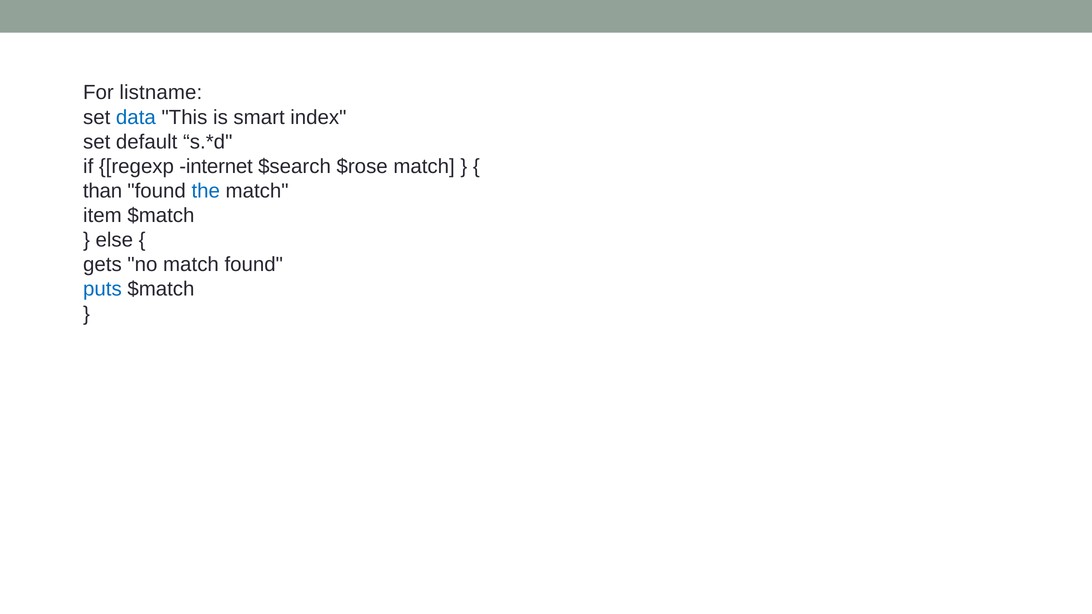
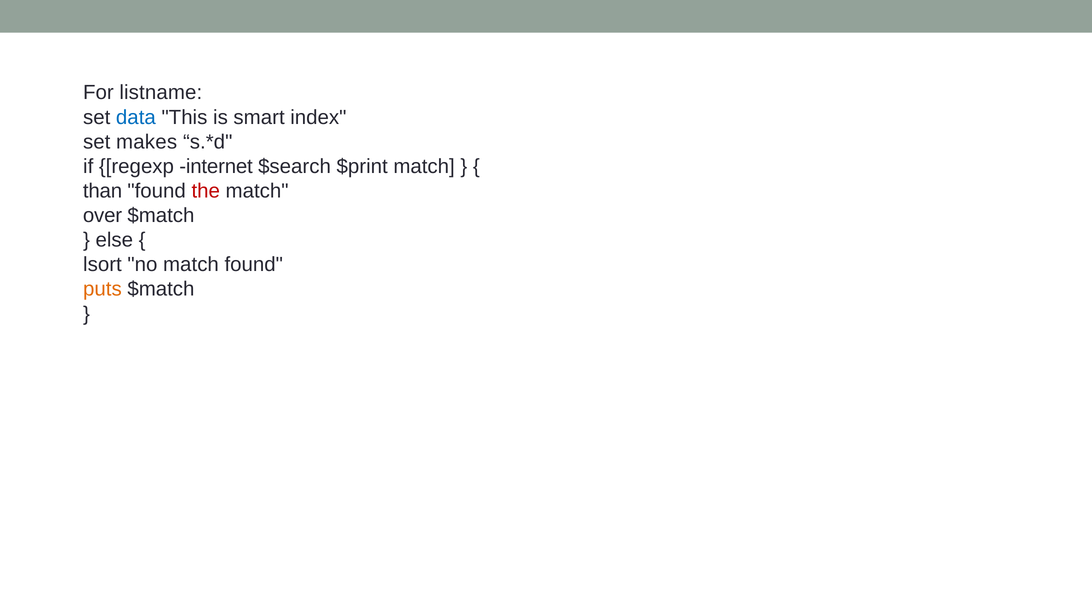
default: default -> makes
$rose: $rose -> $print
the colour: blue -> red
item: item -> over
gets: gets -> lsort
puts colour: blue -> orange
